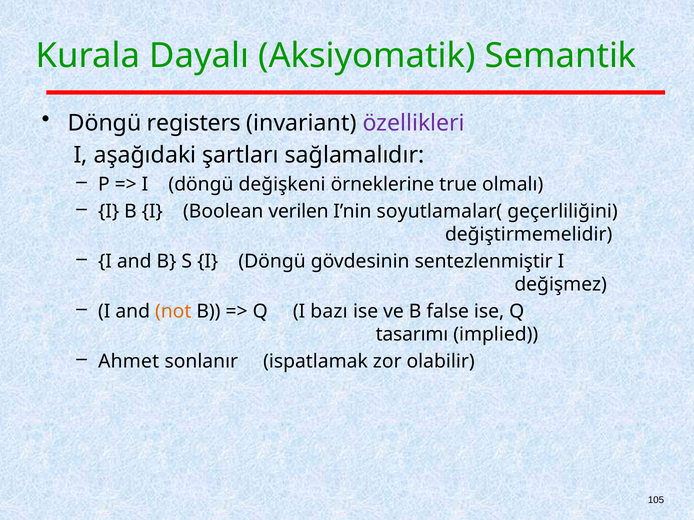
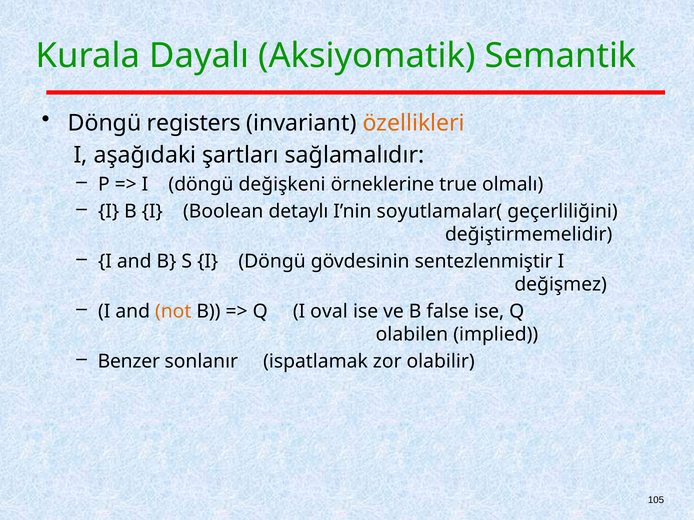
özellikleri colour: purple -> orange
verilen: verilen -> detaylı
bazı: bazı -> oval
tasarımı: tasarımı -> olabilen
Ahmet: Ahmet -> Benzer
